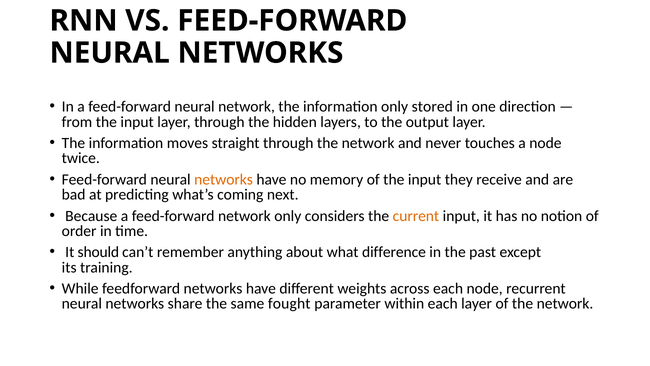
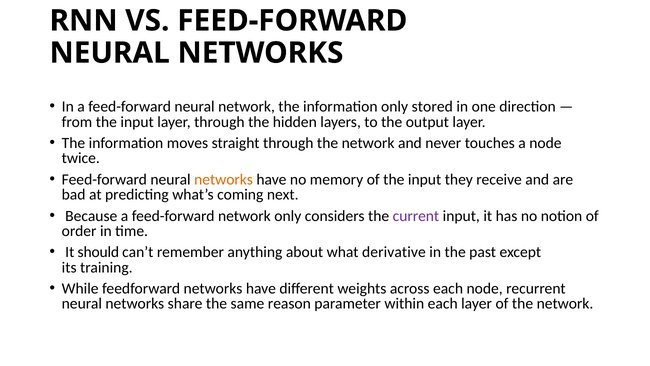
current colour: orange -> purple
difference: difference -> derivative
fought: fought -> reason
